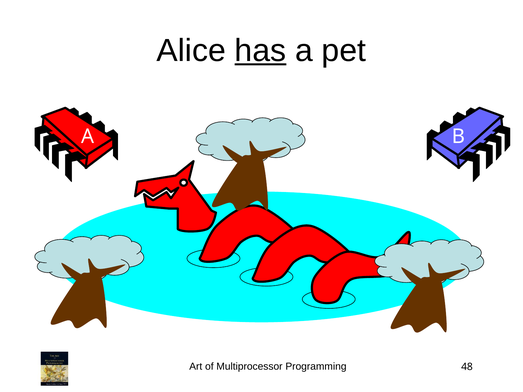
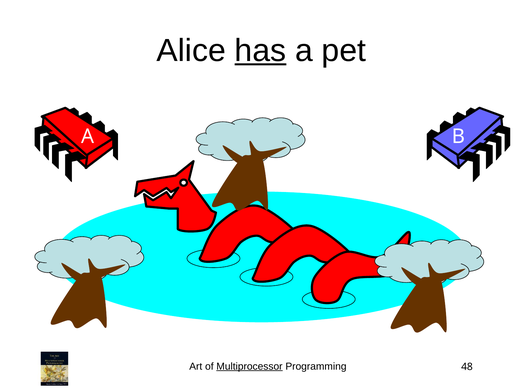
Multiprocessor underline: none -> present
